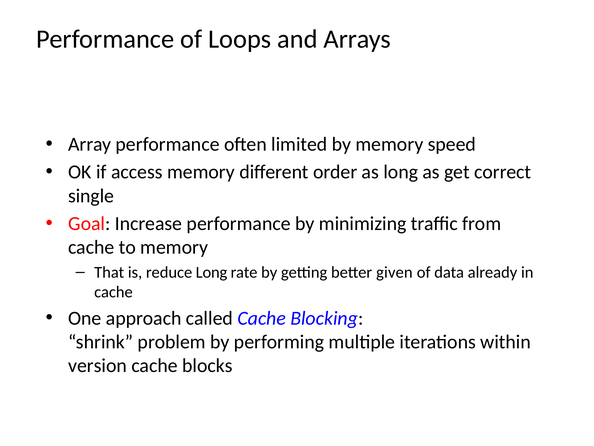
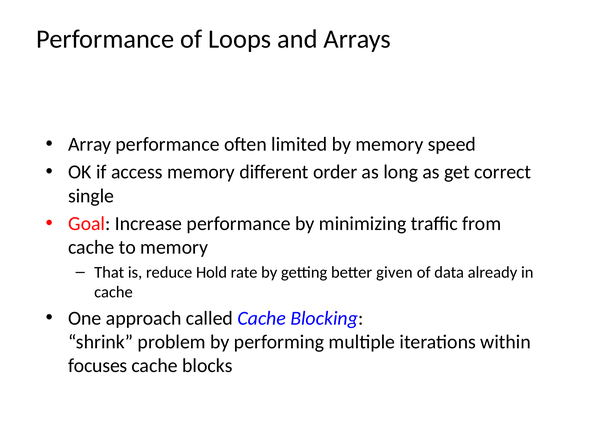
reduce Long: Long -> Hold
version: version -> focuses
